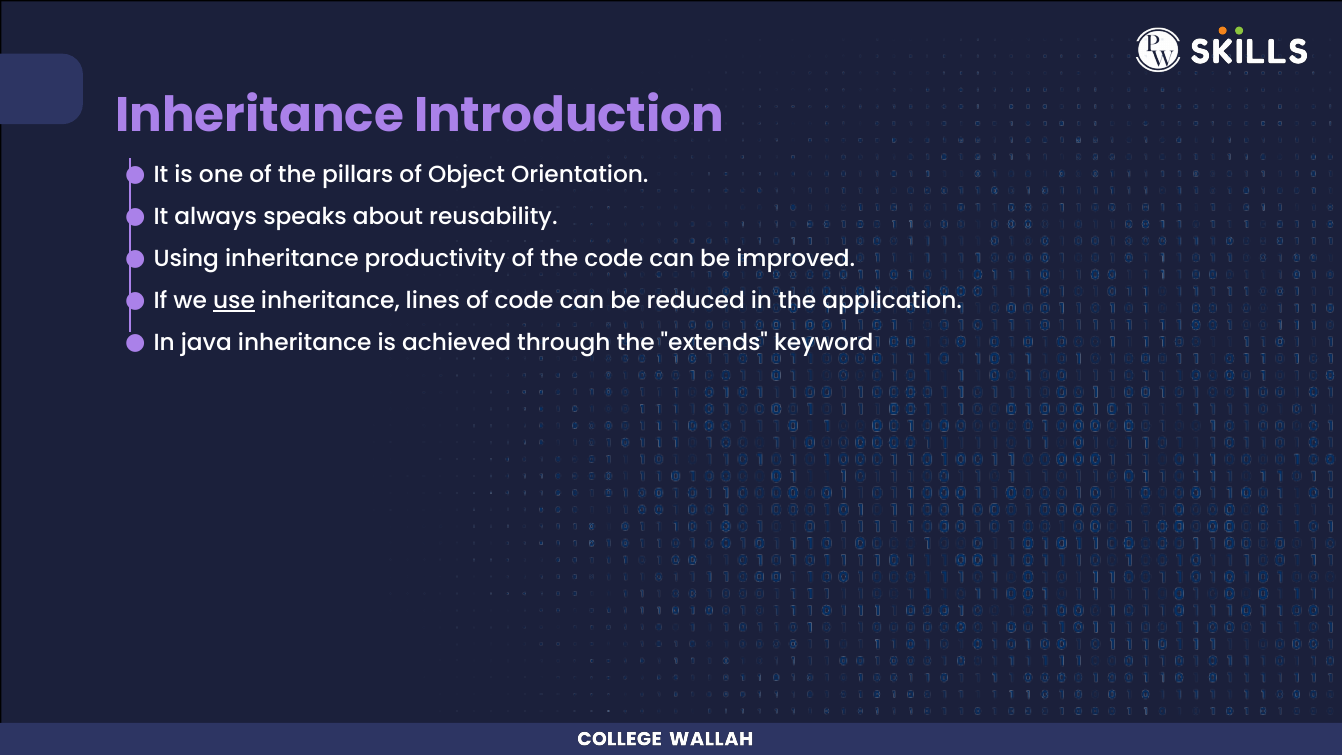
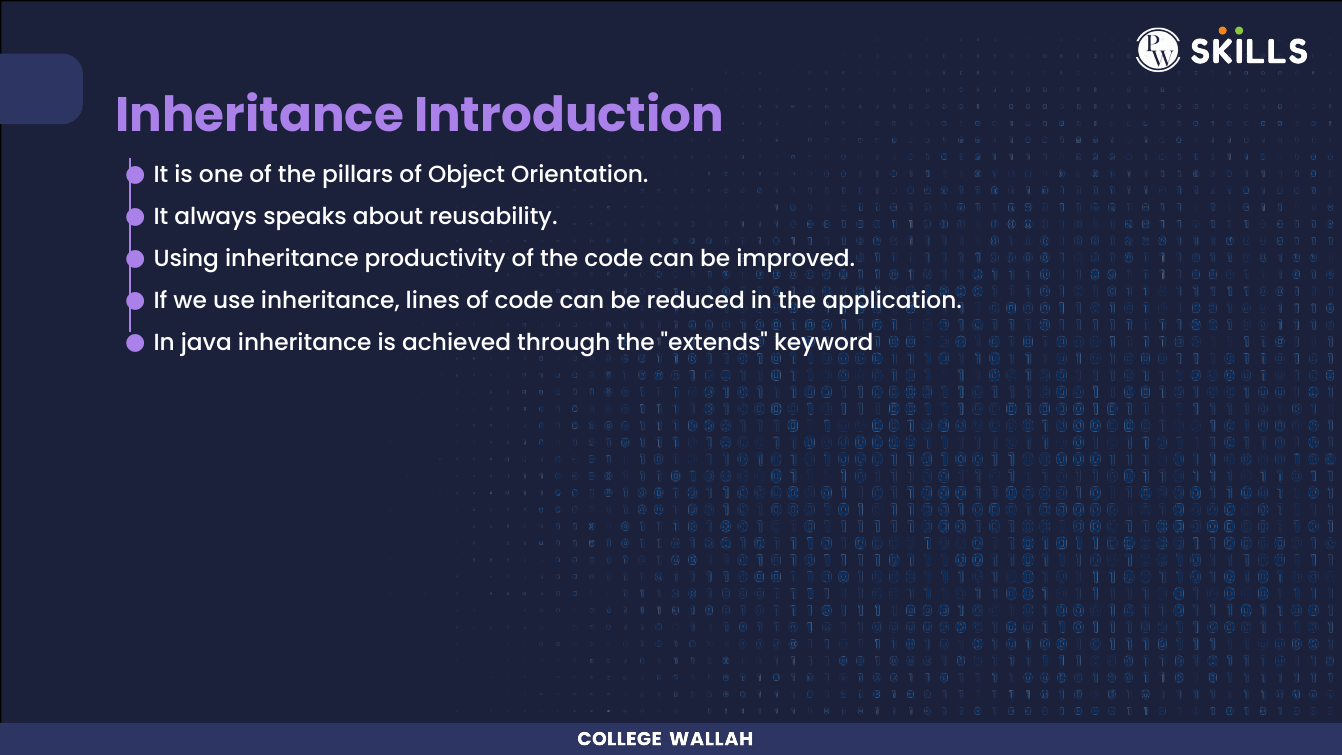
use underline: present -> none
